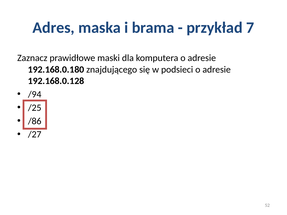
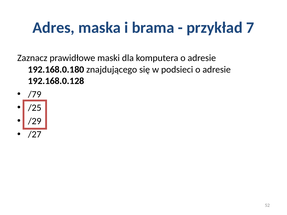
/94: /94 -> /79
/86: /86 -> /29
